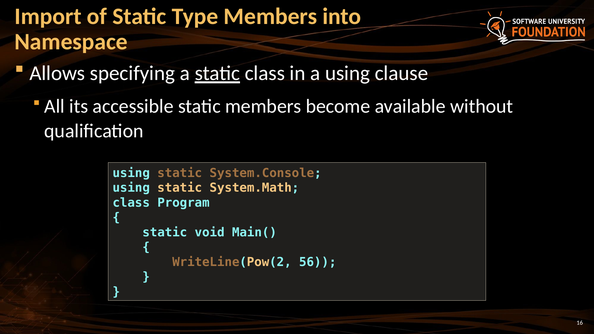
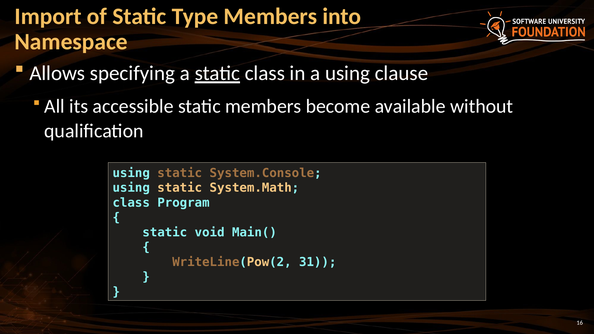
56: 56 -> 31
